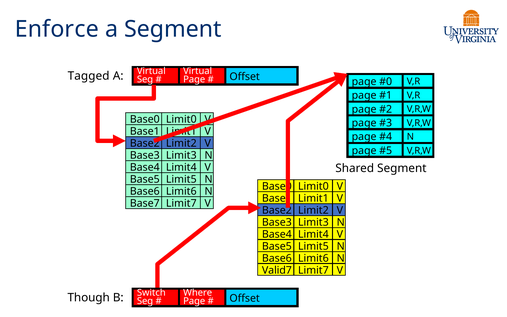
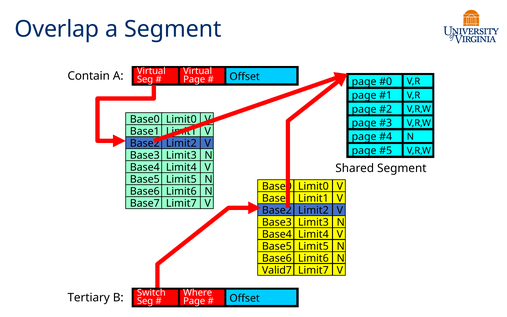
Enforce: Enforce -> Overlap
Tagged: Tagged -> Contain
Though: Though -> Tertiary
